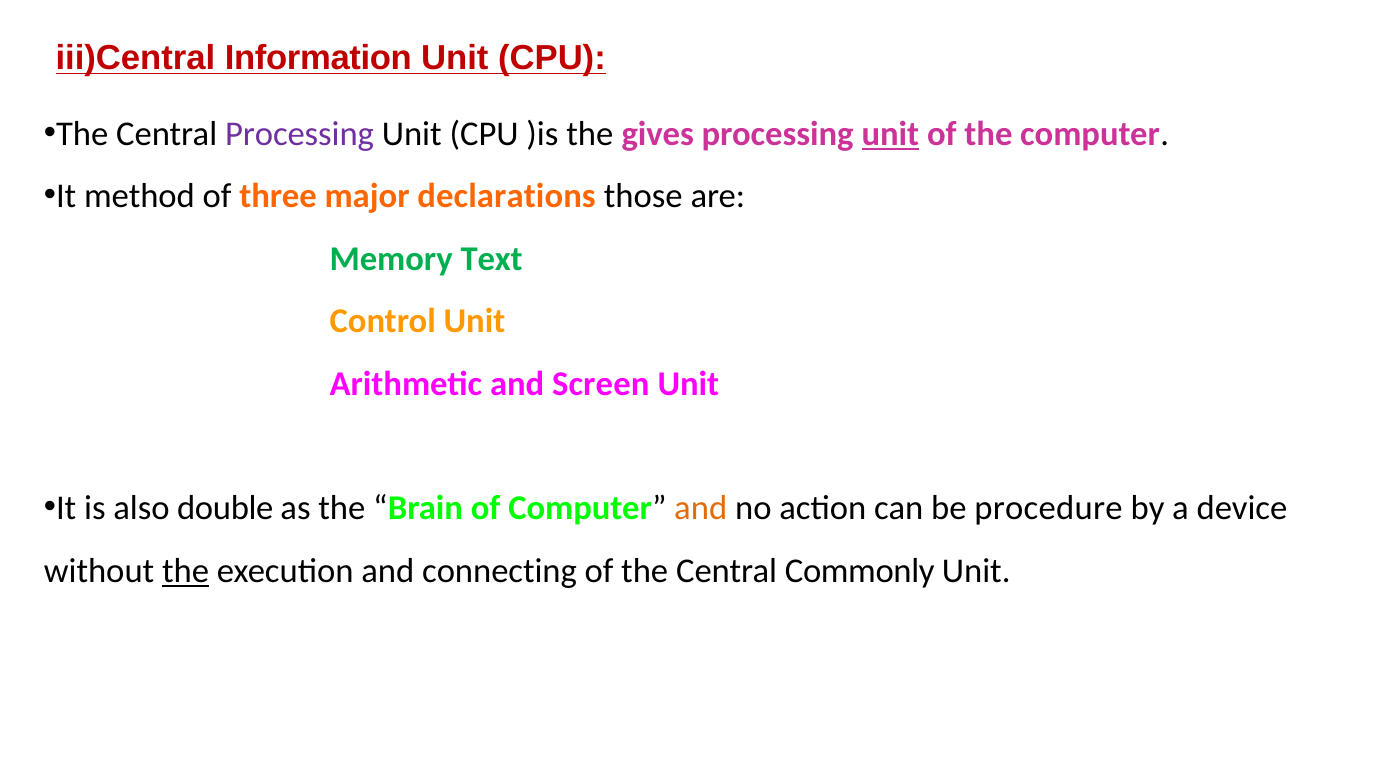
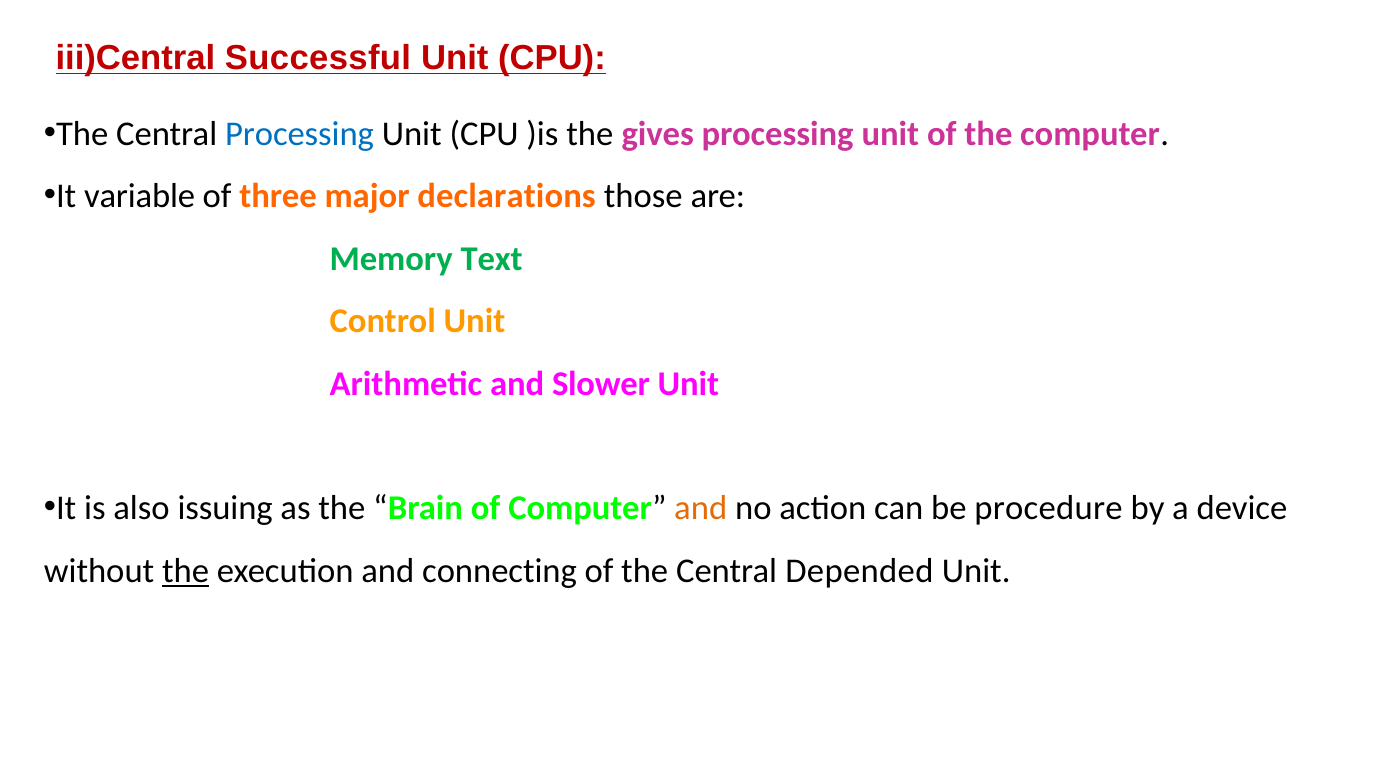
Information: Information -> Successful
Processing at (299, 134) colour: purple -> blue
unit at (890, 134) underline: present -> none
method: method -> variable
Screen: Screen -> Slower
double: double -> issuing
Commonly: Commonly -> Depended
